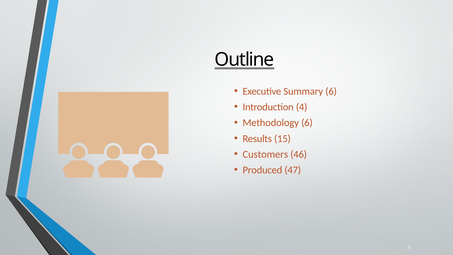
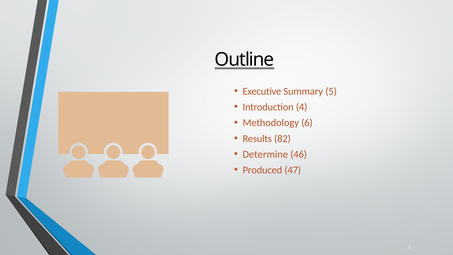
Summary 6: 6 -> 5
15: 15 -> 82
Customers: Customers -> Determine
